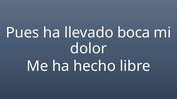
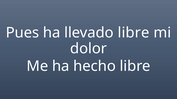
llevado boca: boca -> libre
